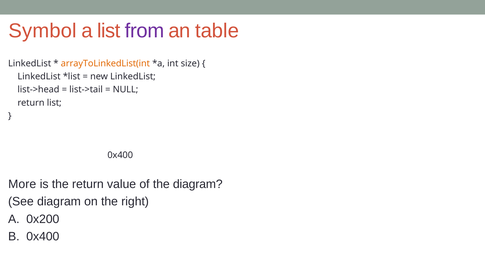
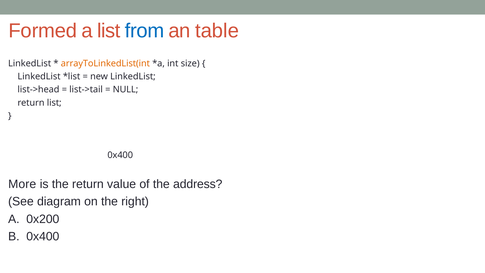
Symbol: Symbol -> Formed
from colour: purple -> blue
the diagram: diagram -> address
